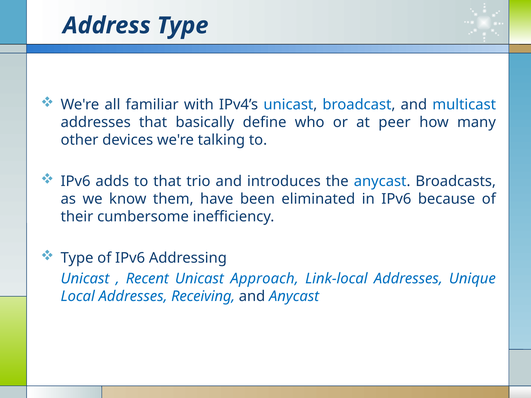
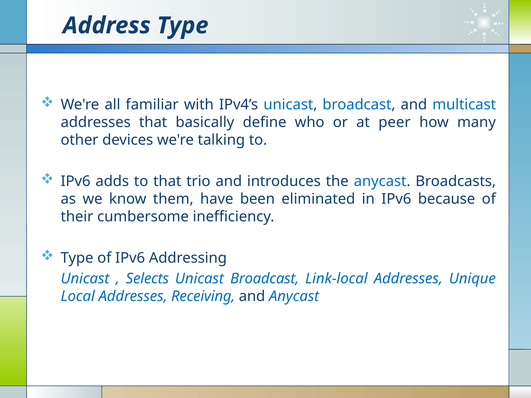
Recent: Recent -> Selects
Approach at (264, 279): Approach -> Broadcast
